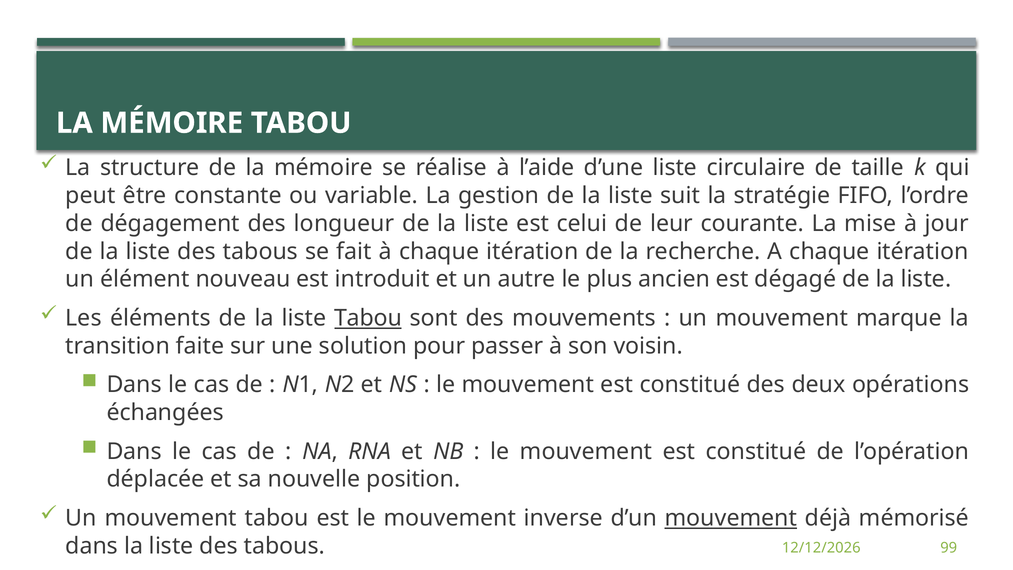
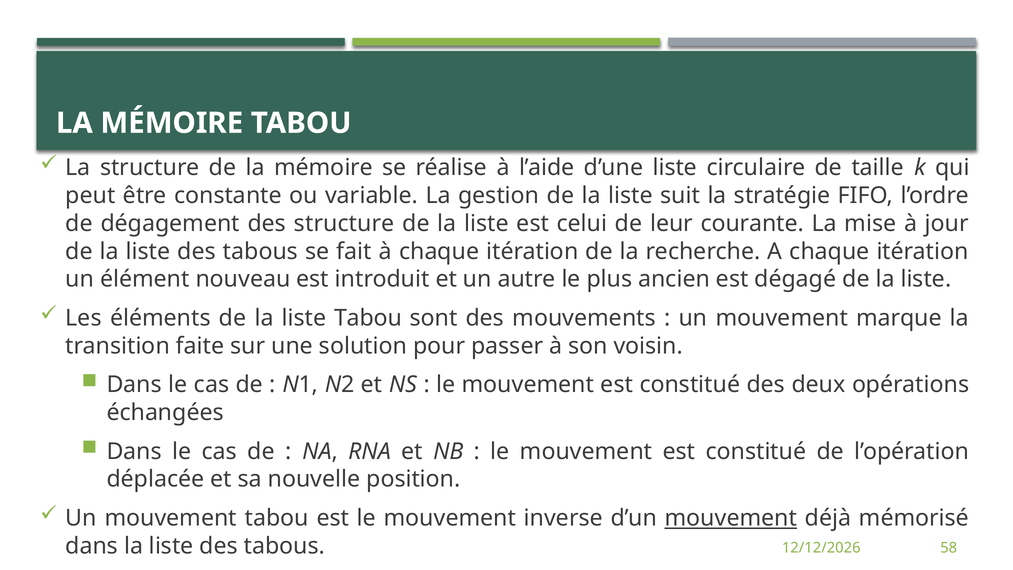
des longueur: longueur -> structure
Tabou at (368, 318) underline: present -> none
99: 99 -> 58
